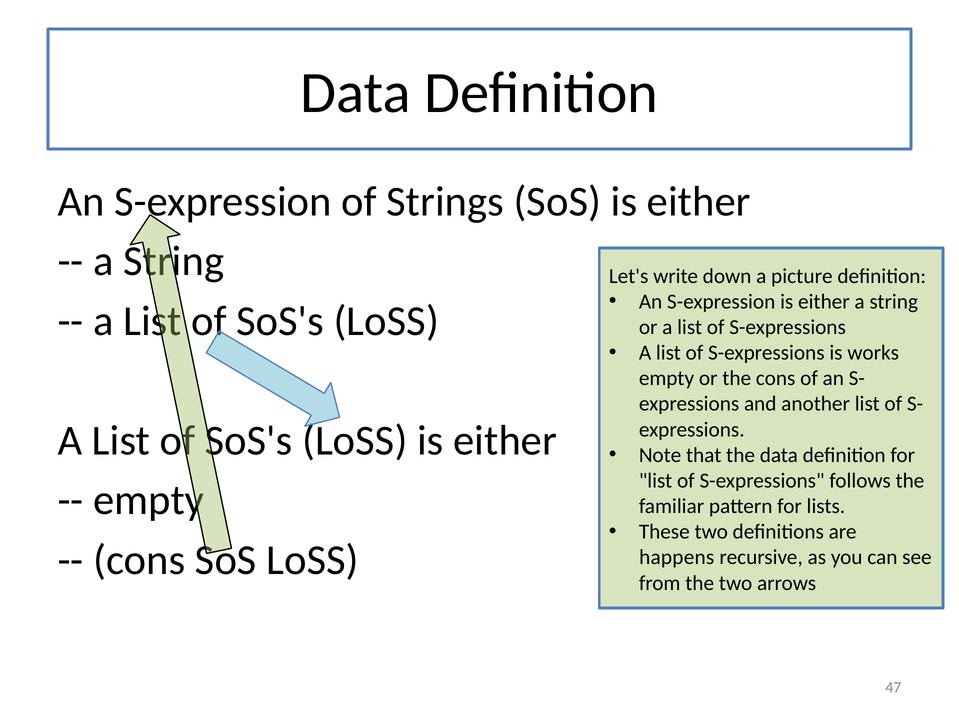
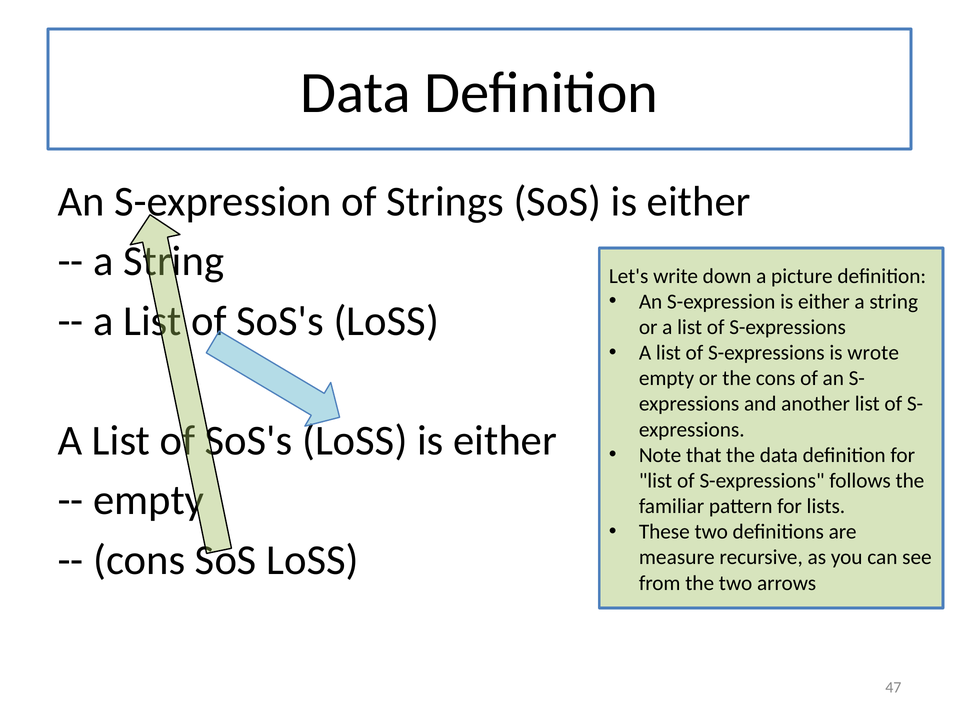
works: works -> wrote
happens: happens -> measure
